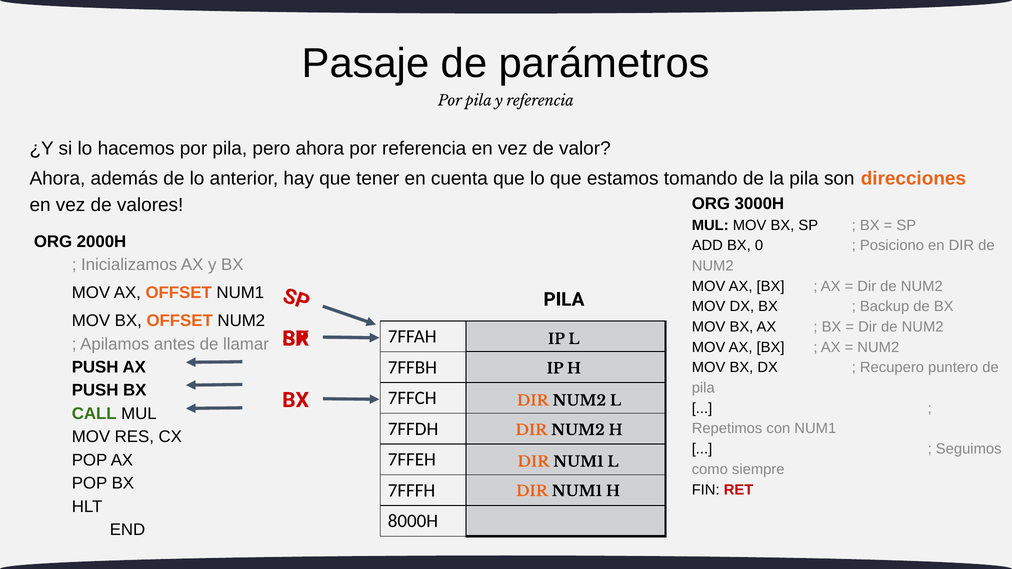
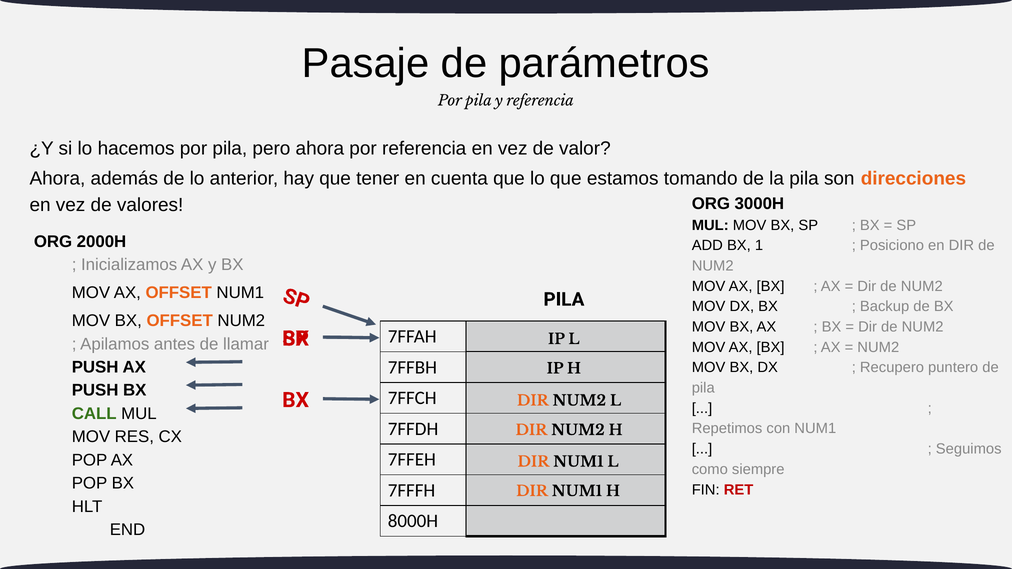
0: 0 -> 1
